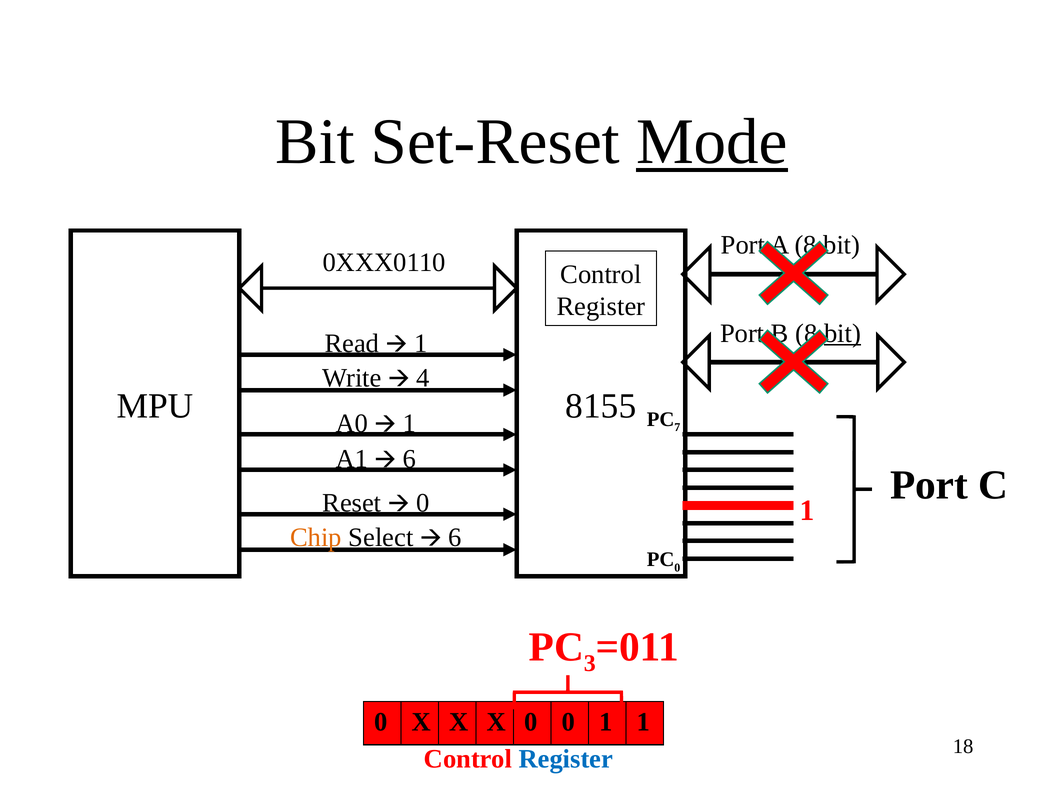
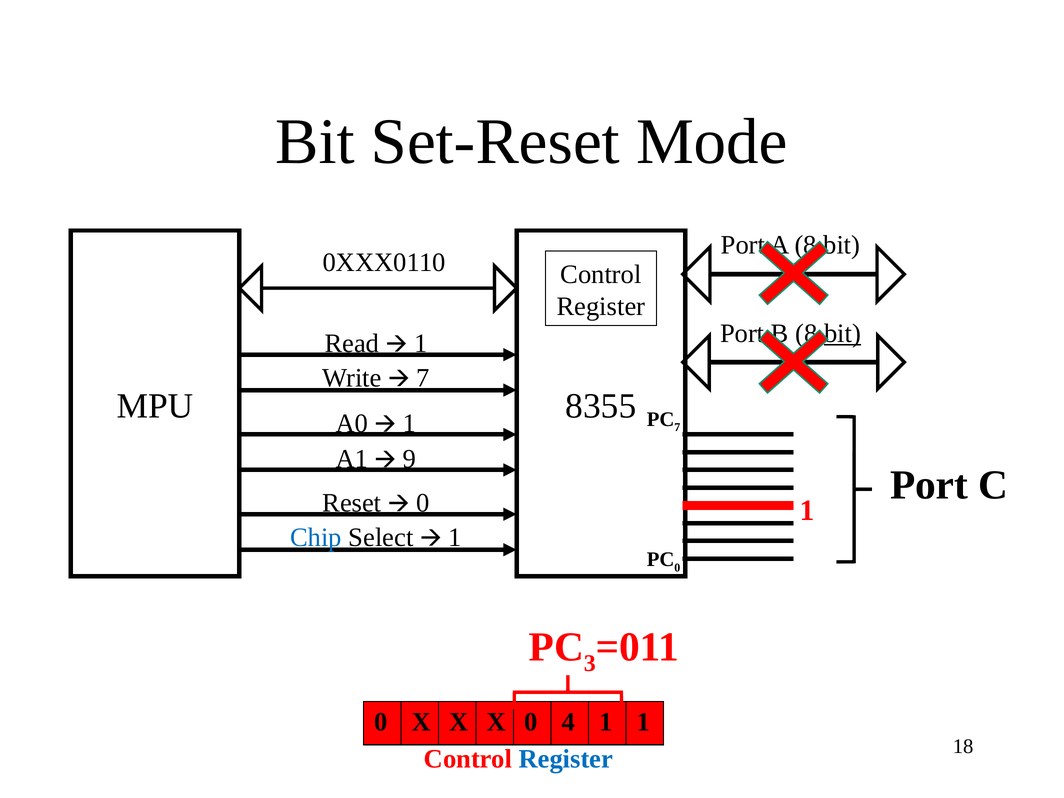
Mode underline: present -> none
Write 4: 4 -> 7
8155: 8155 -> 8355
A1 6: 6 -> 9
Chip colour: orange -> blue
Select 6: 6 -> 1
0 0: 0 -> 4
